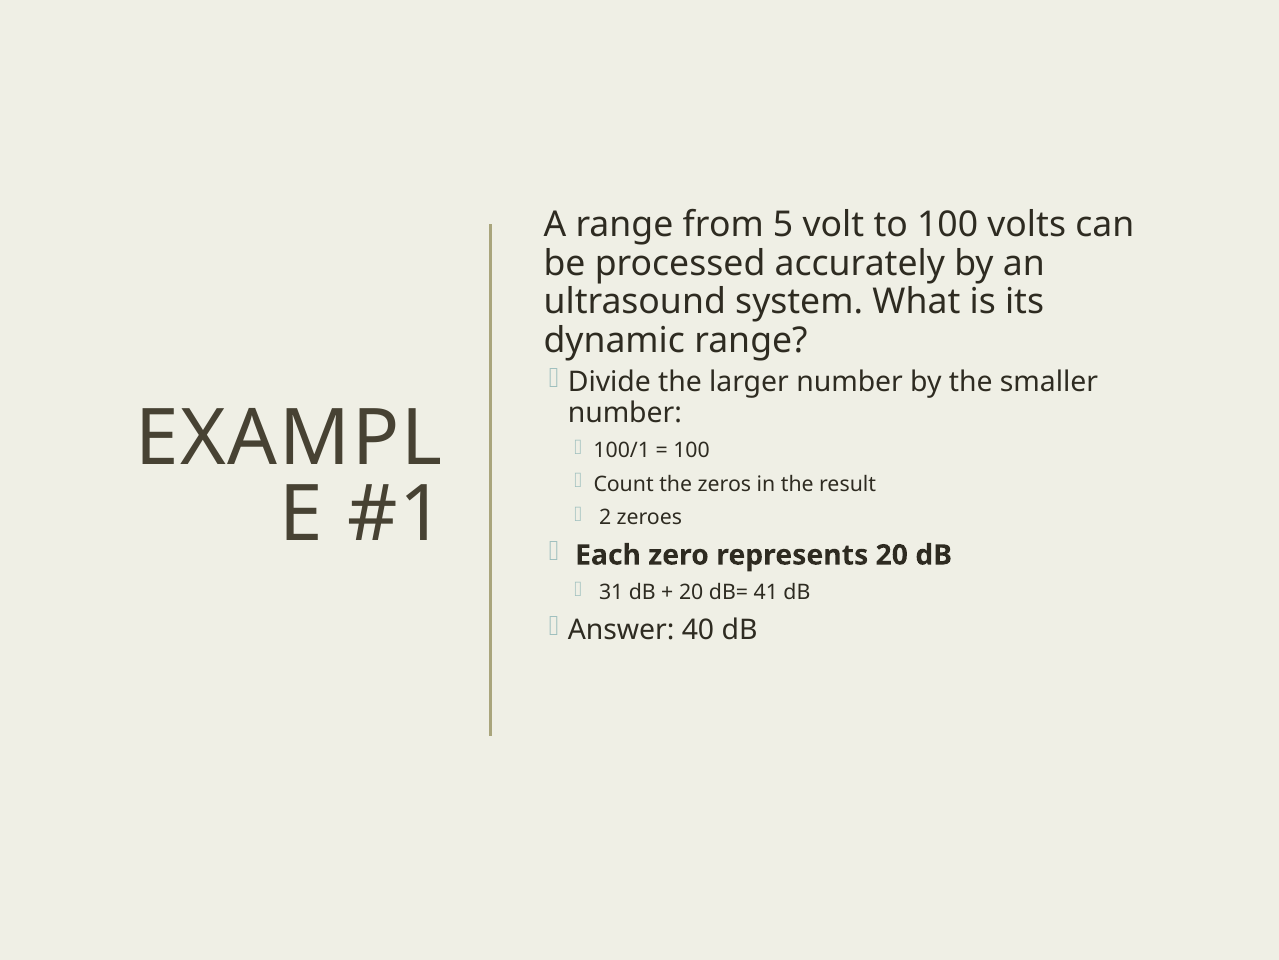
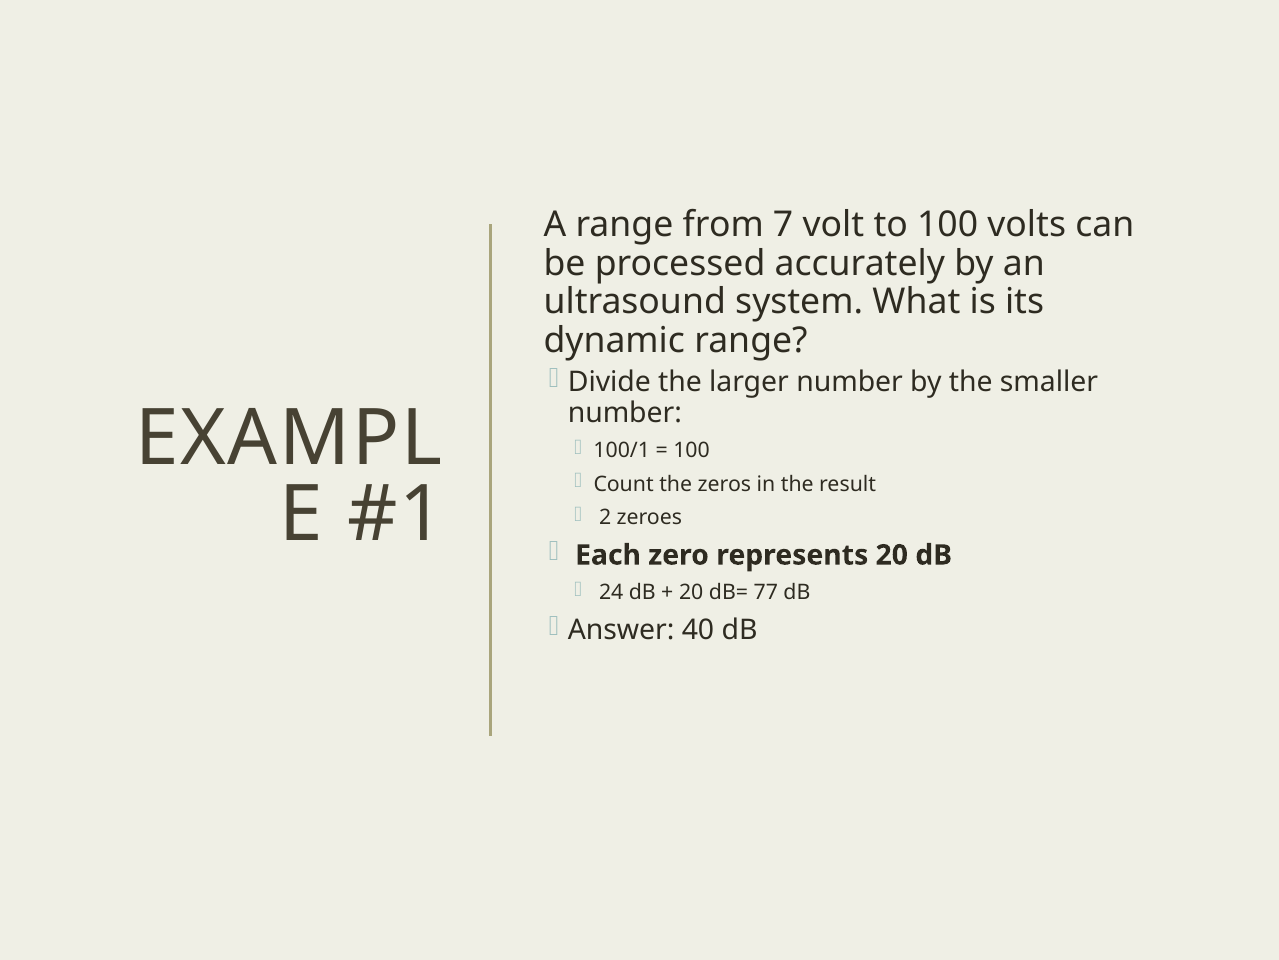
5: 5 -> 7
31: 31 -> 24
41: 41 -> 77
